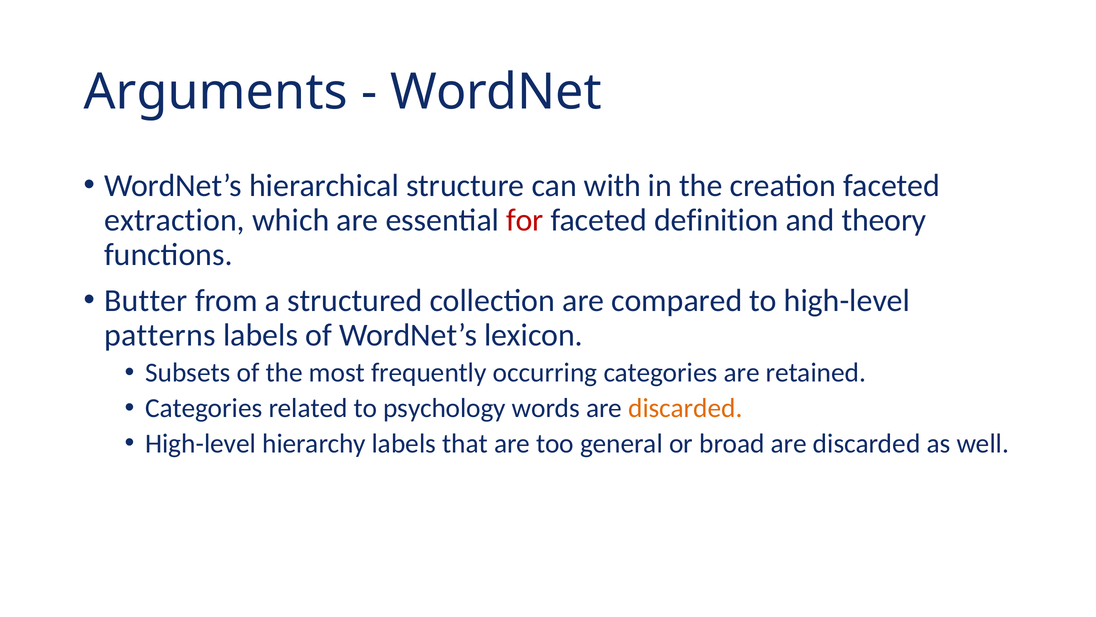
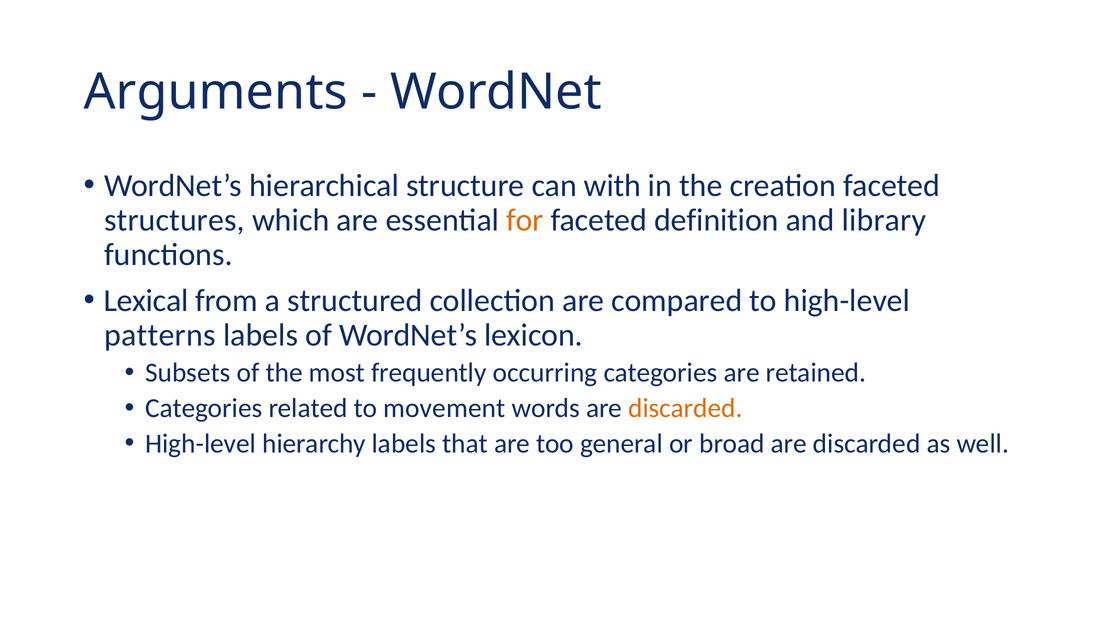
extraction: extraction -> structures
for colour: red -> orange
theory: theory -> library
Butter: Butter -> Lexical
psychology: psychology -> movement
